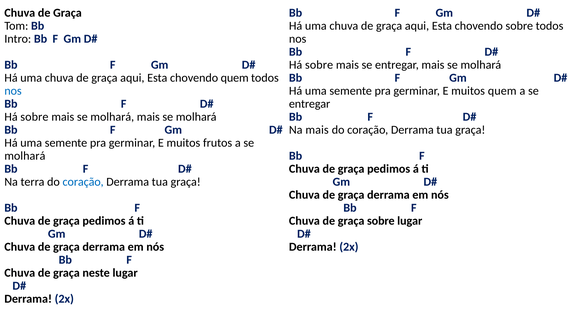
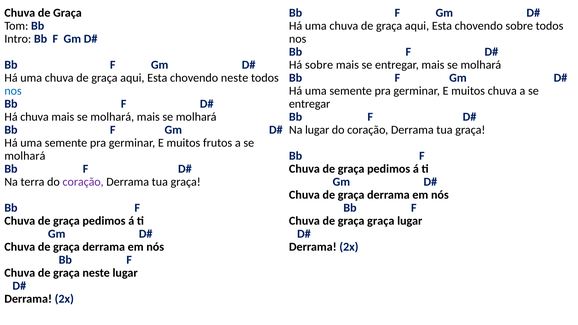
chovendo quem: quem -> neste
muitos quem: quem -> chuva
sobre at (34, 117): sobre -> chuva
Na mais: mais -> lugar
coração at (83, 182) colour: blue -> purple
graça sobre: sobre -> graça
